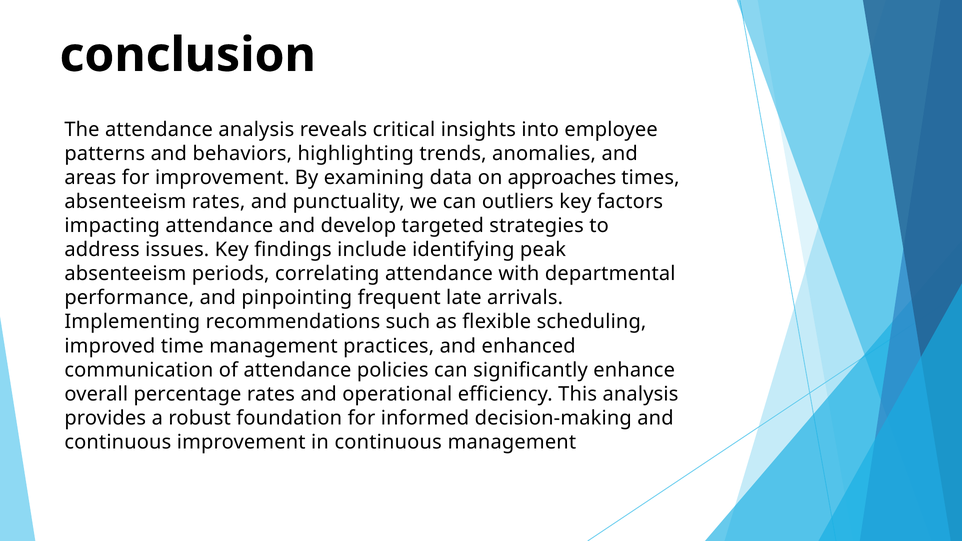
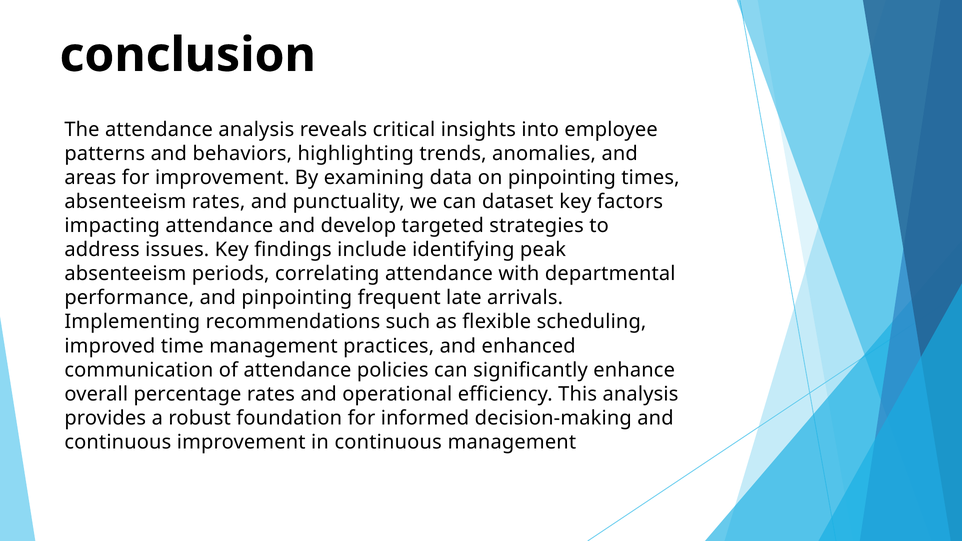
on approaches: approaches -> pinpointing
outliers: outliers -> dataset
